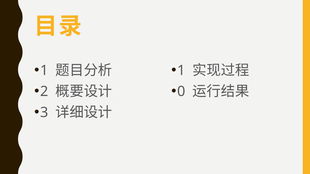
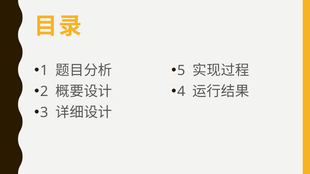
1 at (181, 71): 1 -> 5
0: 0 -> 4
